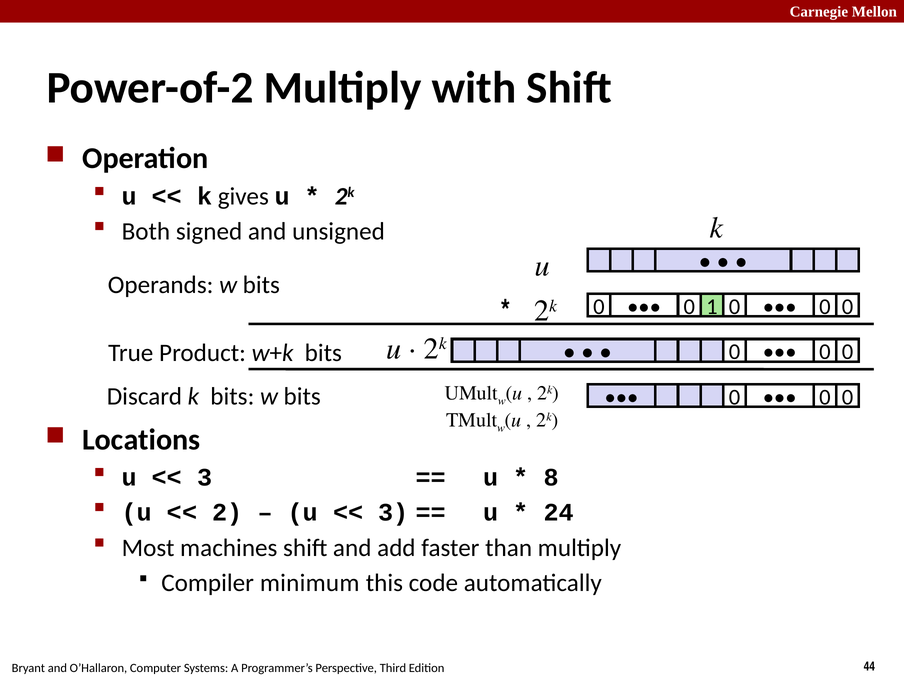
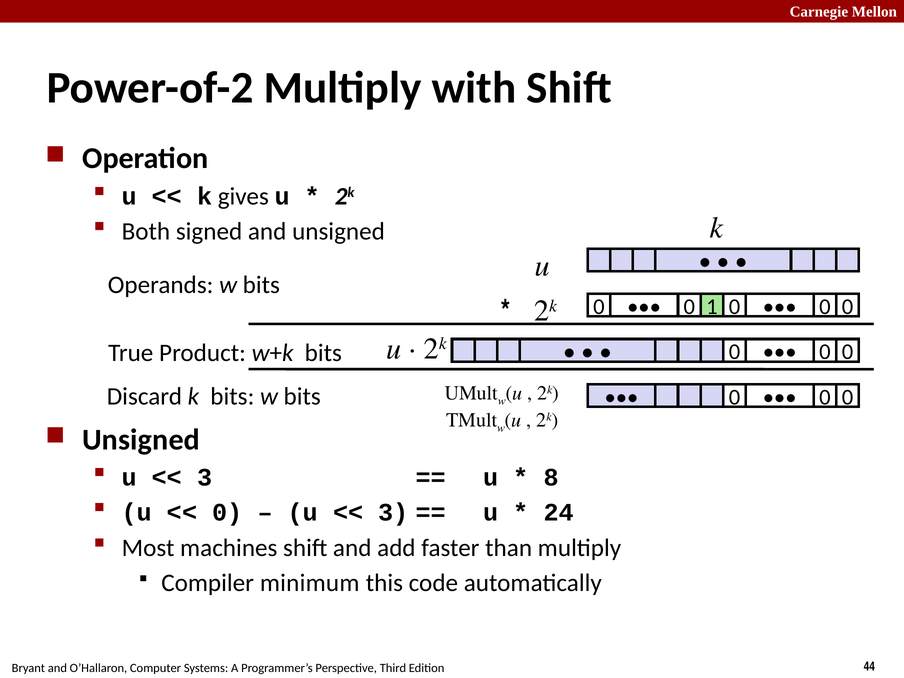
Locations at (141, 440): Locations -> Unsigned
2 at (227, 513): 2 -> 0
